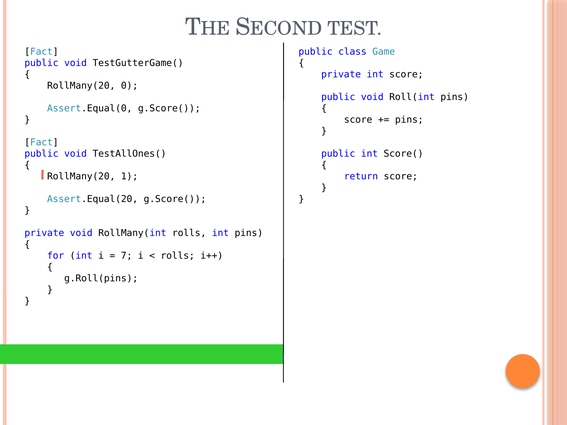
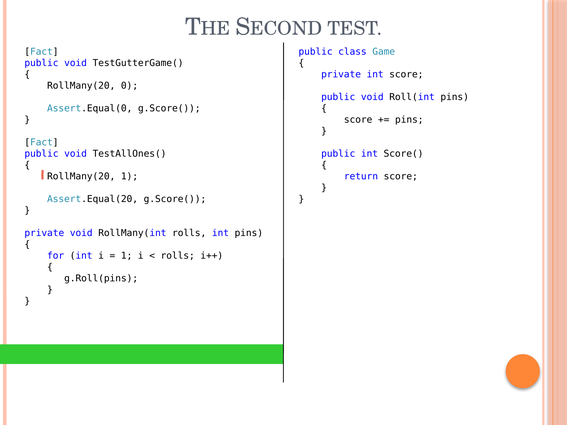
7 at (127, 256): 7 -> 1
